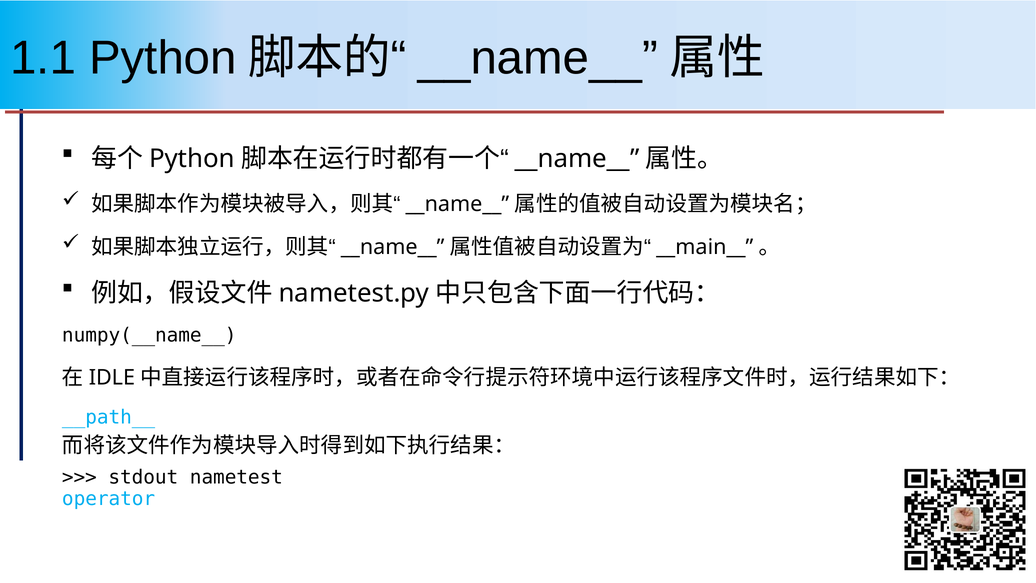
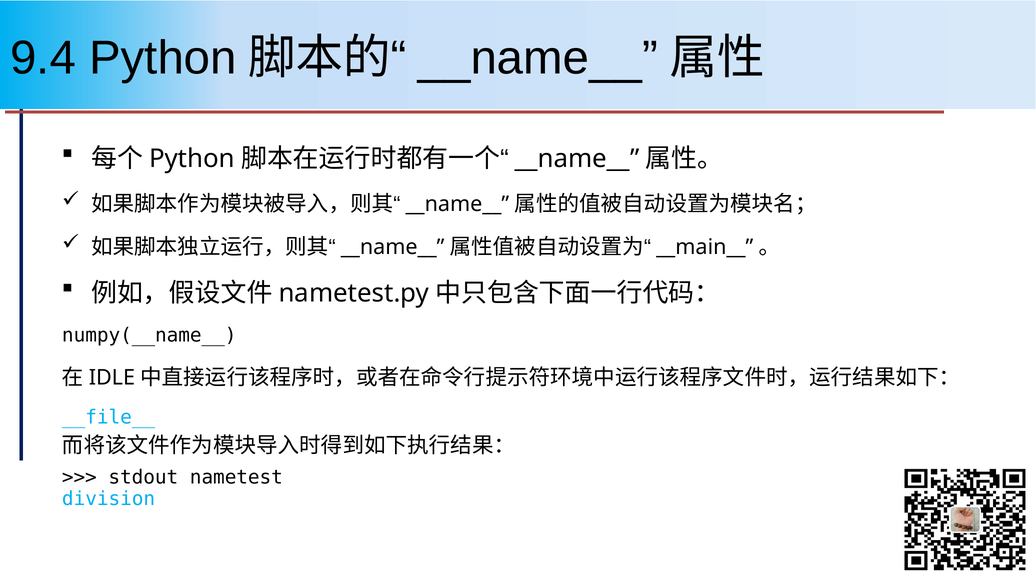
1.1: 1.1 -> 9.4
__path__: __path__ -> __file__
operator: operator -> division
